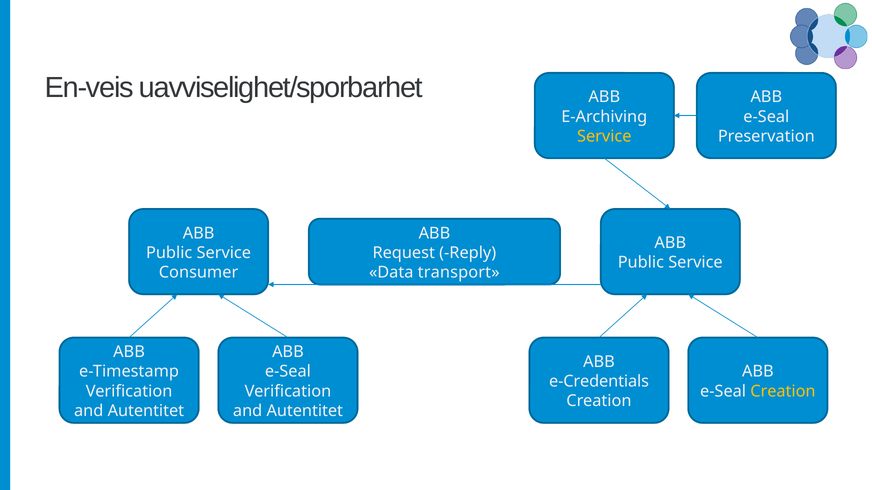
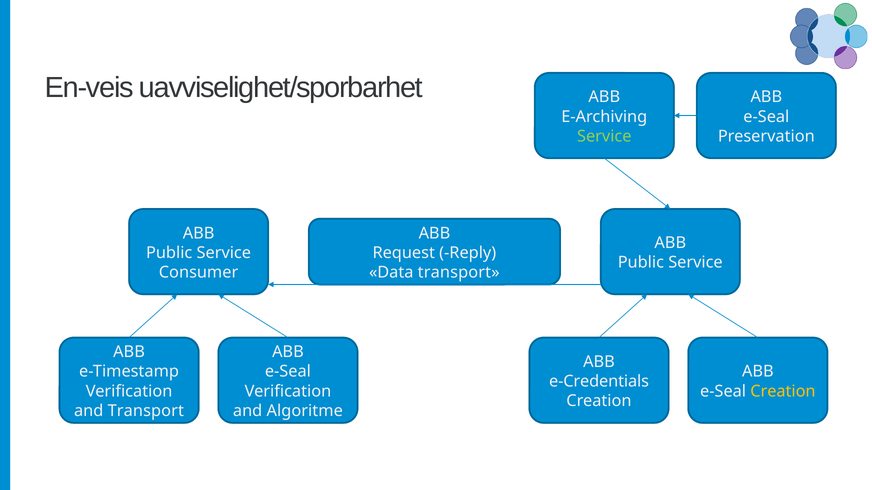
Service at (604, 136) colour: yellow -> light green
Autentitet at (146, 411): Autentitet -> Transport
Autentitet at (305, 411): Autentitet -> Algoritme
